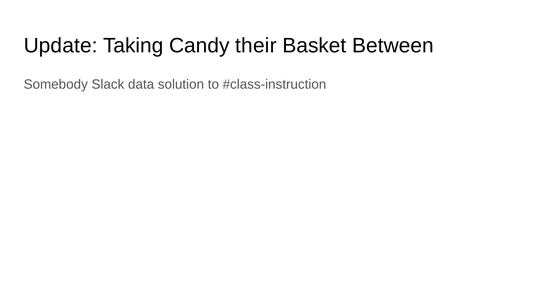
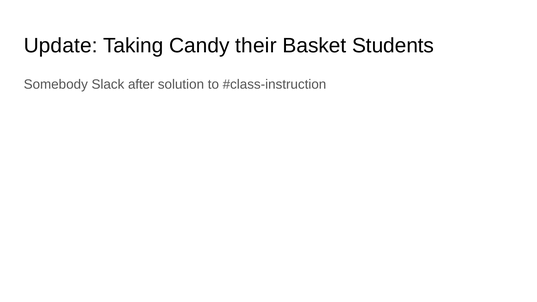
Between: Between -> Students
data: data -> after
